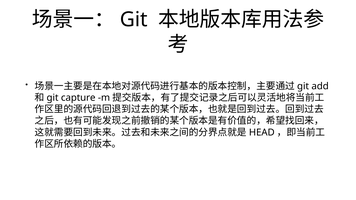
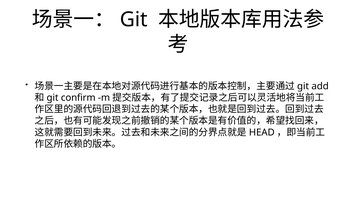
capture: capture -> confirm
